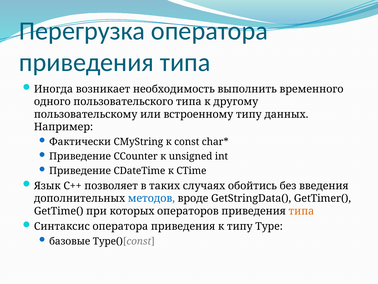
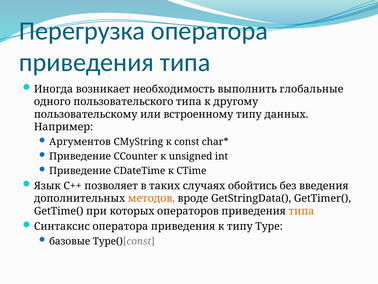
временного: временного -> глобальные
Фактически: Фактически -> Аргументов
методов colour: blue -> orange
